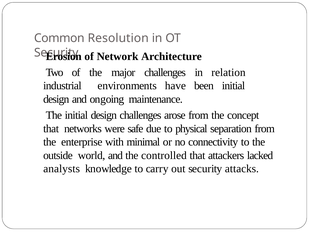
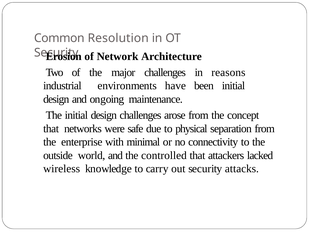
relation: relation -> reasons
analysts: analysts -> wireless
